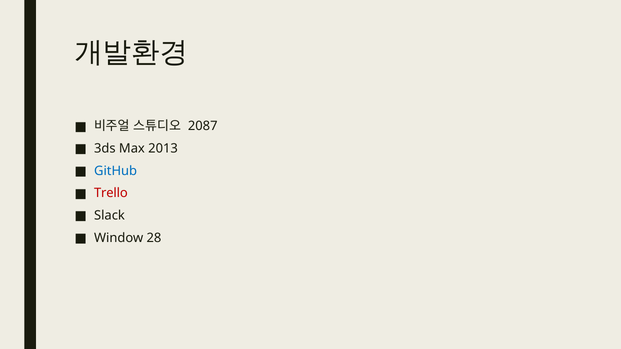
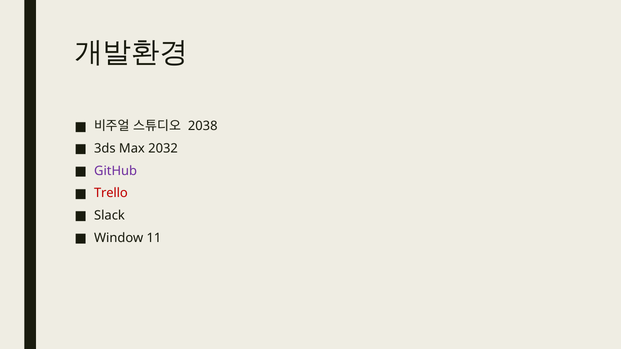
2087: 2087 -> 2038
2013: 2013 -> 2032
GitHub colour: blue -> purple
28: 28 -> 11
